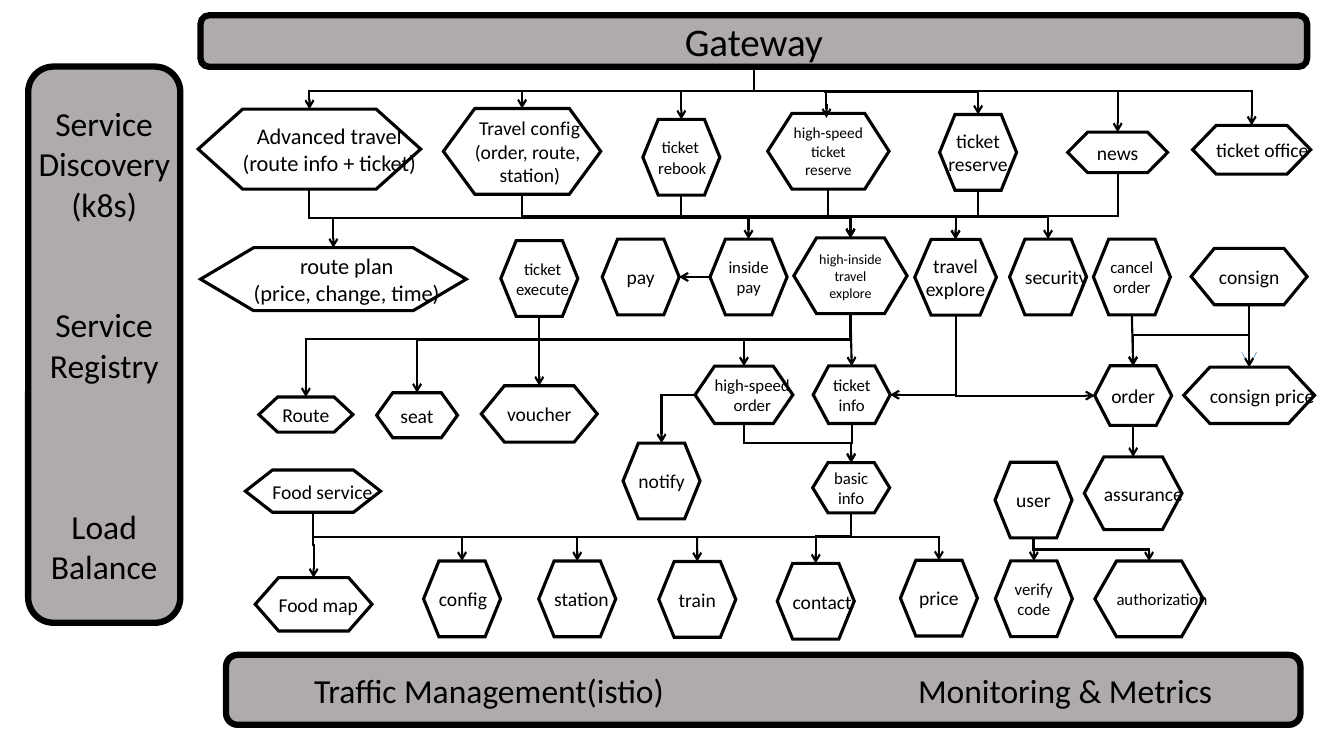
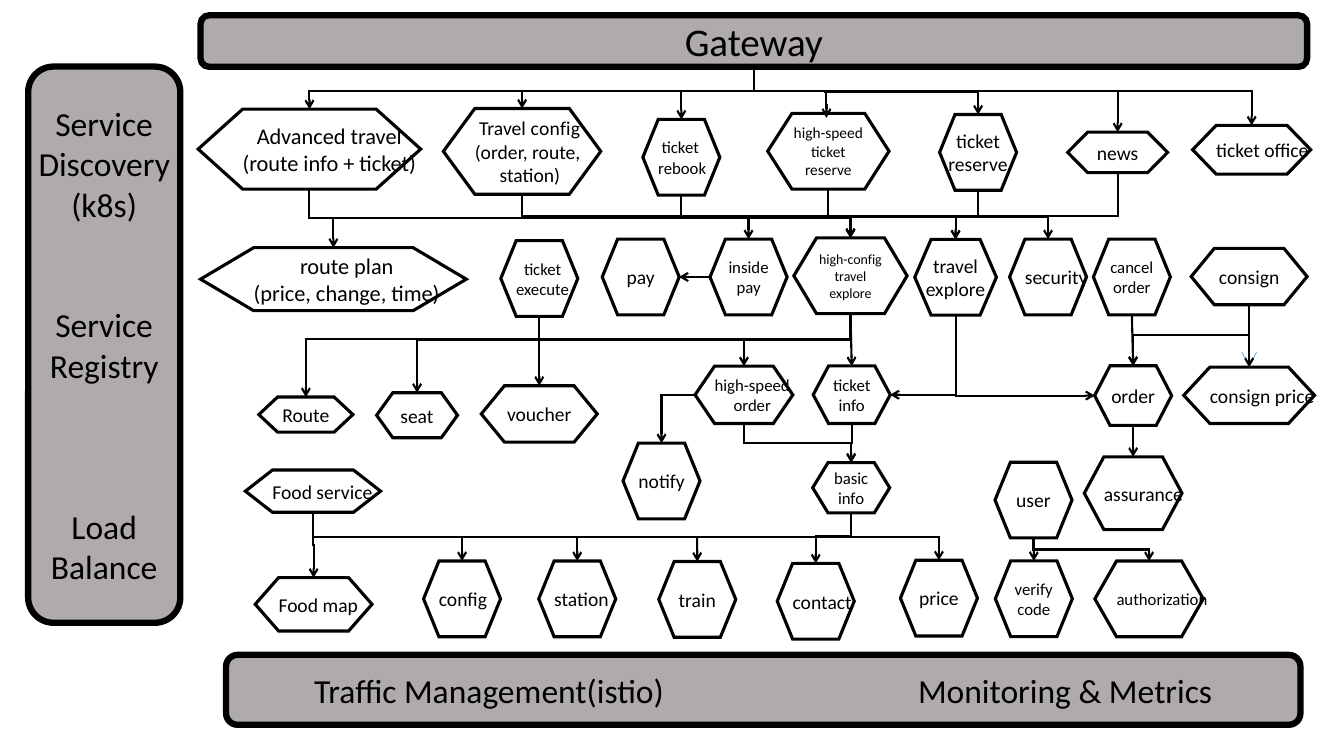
high-inside: high-inside -> high-config
